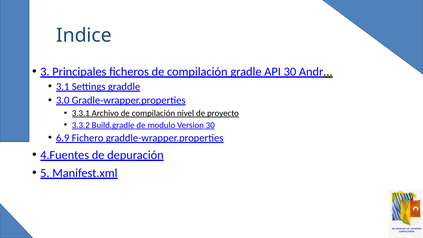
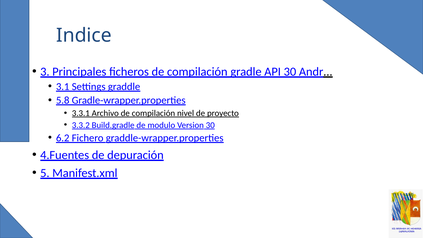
3.0: 3.0 -> 5.8
6.9: 6.9 -> 6.2
